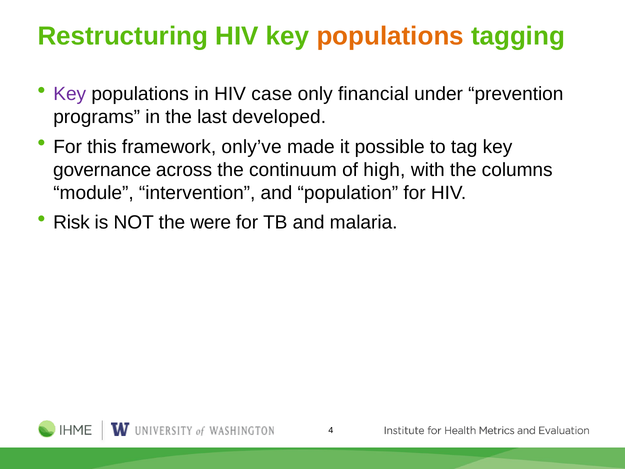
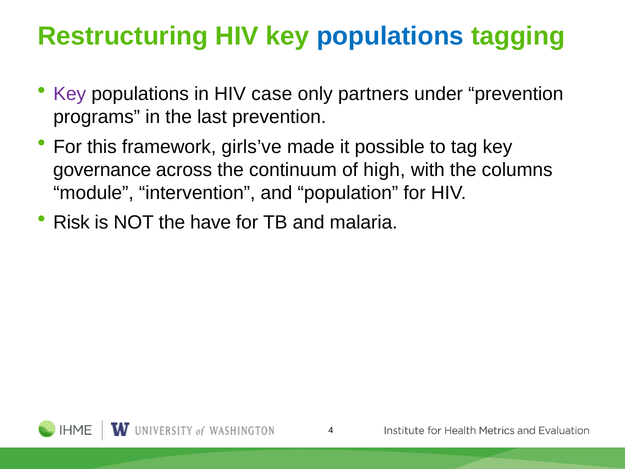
populations at (390, 36) colour: orange -> blue
financial: financial -> partners
last developed: developed -> prevention
only’ve: only’ve -> girls’ve
were: were -> have
